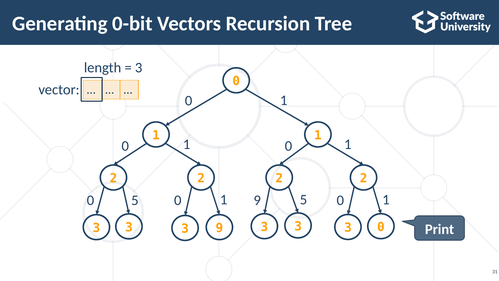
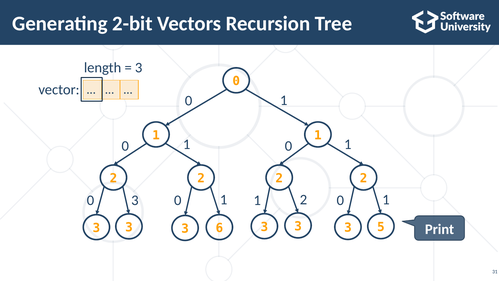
0-bit: 0-bit -> 2-bit
5 at (303, 200): 5 -> 2
0 5: 5 -> 3
9 at (257, 200): 9 -> 1
3 3 3 0: 0 -> 5
3 9: 9 -> 6
